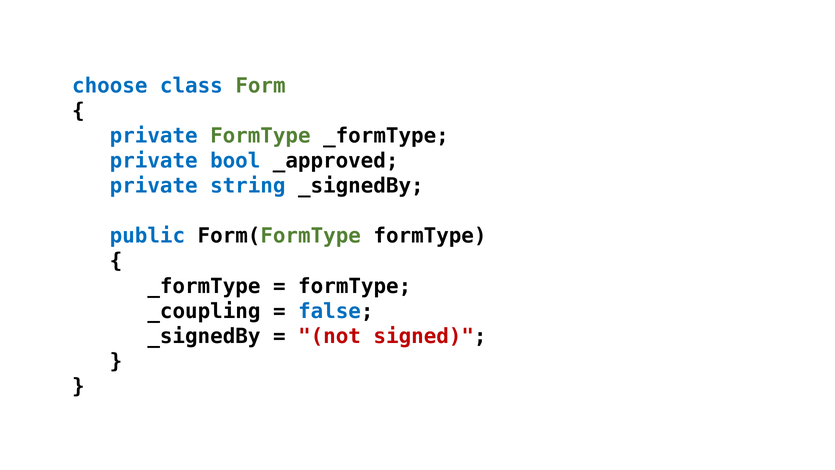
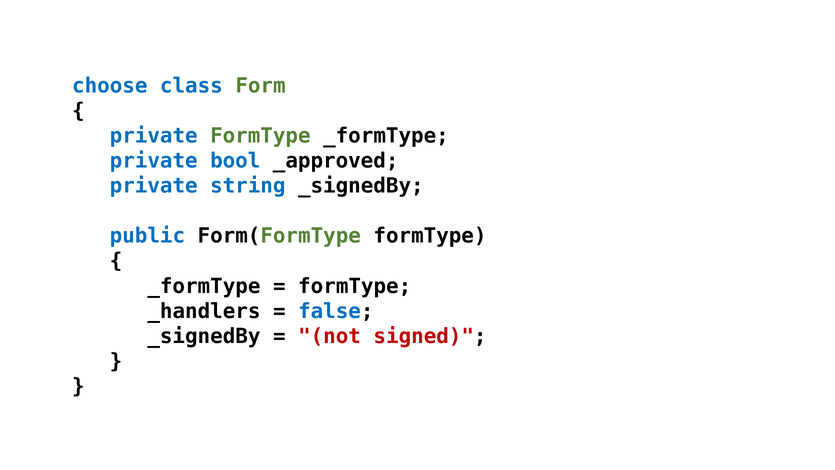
_coupling: _coupling -> _handlers
